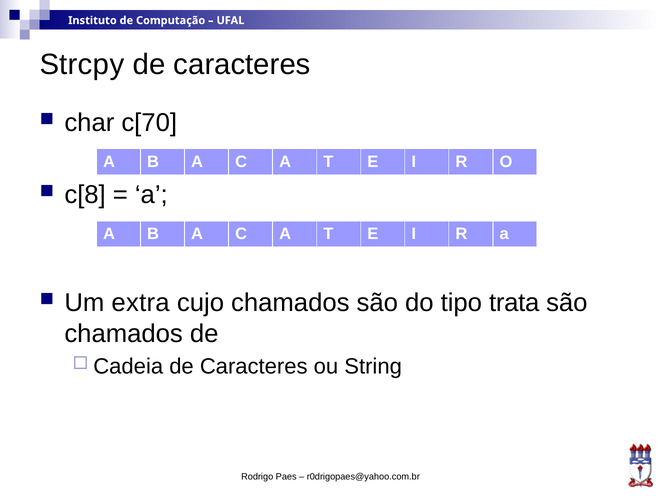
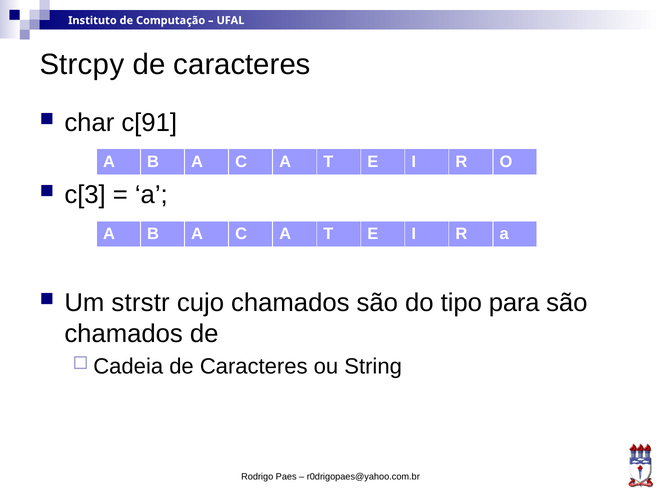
c[70: c[70 -> c[91
c[8: c[8 -> c[3
extra: extra -> strstr
trata: trata -> para
